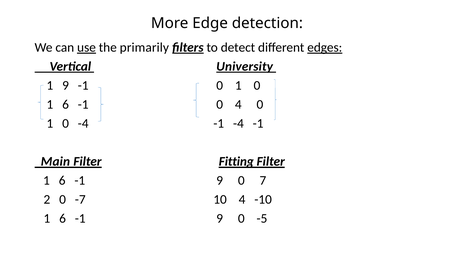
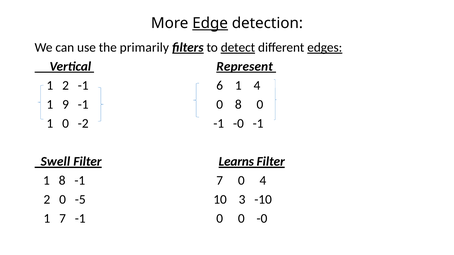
Edge underline: none -> present
use underline: present -> none
detect underline: none -> present
University: University -> Represent
1 9: 9 -> 2
0 at (220, 86): 0 -> 6
0 at (257, 86): 0 -> 4
6 at (66, 105): 6 -> 9
0 4: 4 -> 8
0 -4: -4 -> -2
-1 -4: -4 -> -0
Main: Main -> Swell
Fitting: Fitting -> Learns
6 at (62, 181): 6 -> 8
9 at (220, 181): 9 -> 7
0 7: 7 -> 4
-7: -7 -> -5
10 4: 4 -> 3
6 at (63, 219): 6 -> 7
9 at (220, 219): 9 -> 0
0 -5: -5 -> -0
